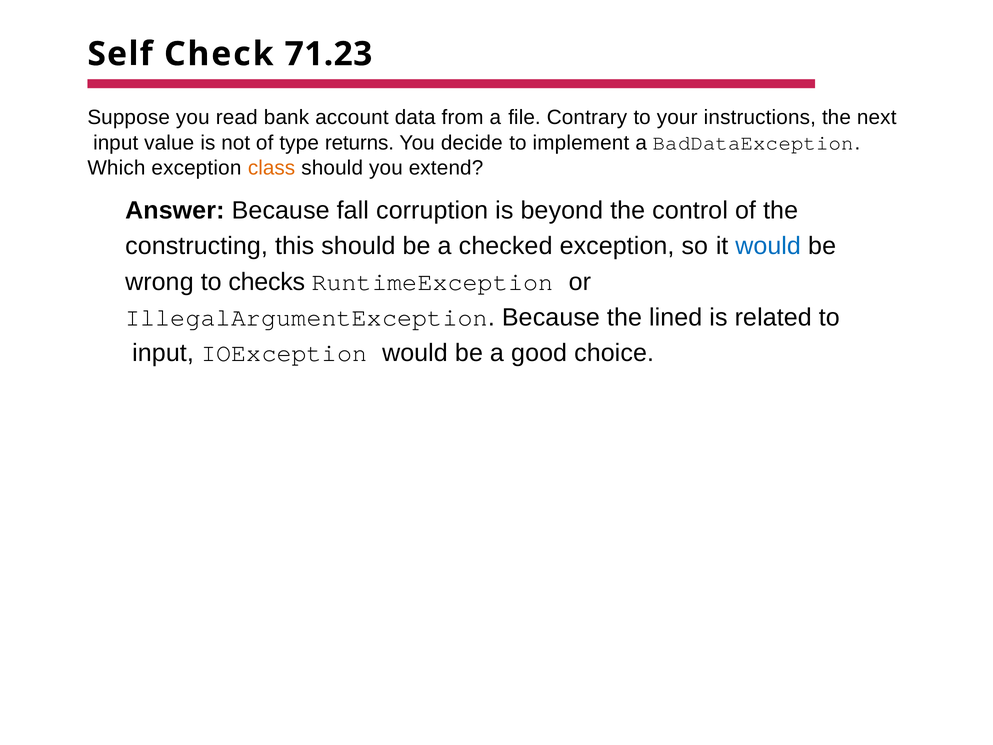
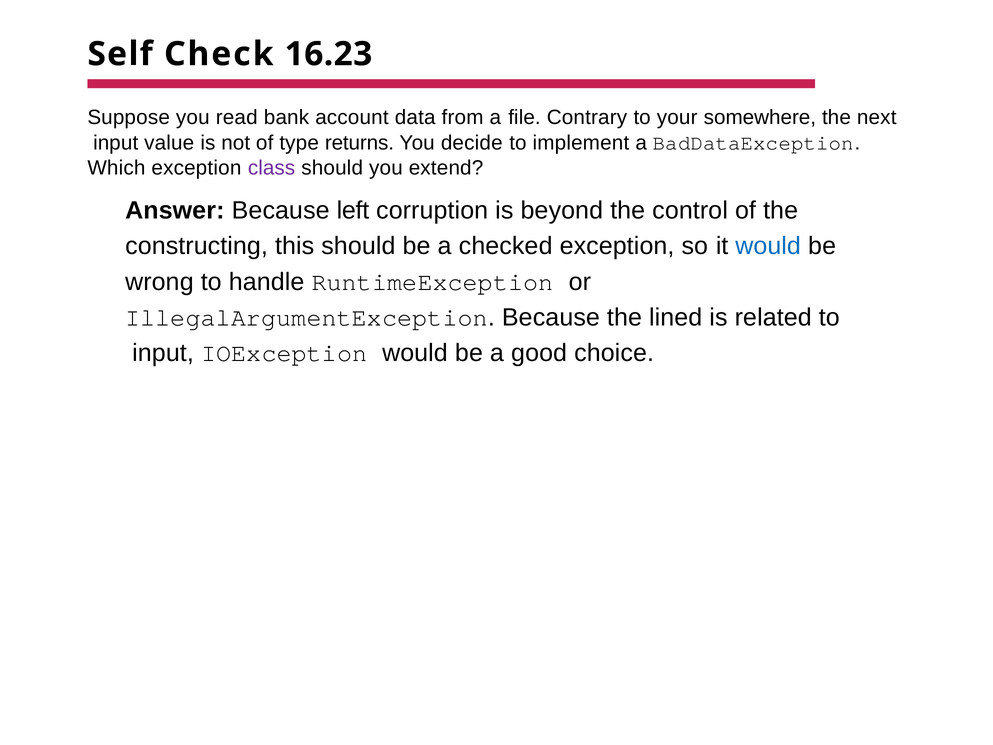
71.23: 71.23 -> 16.23
instructions: instructions -> somewhere
class colour: orange -> purple
fall: fall -> left
checks: checks -> handle
